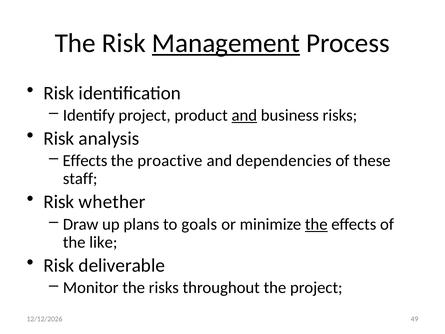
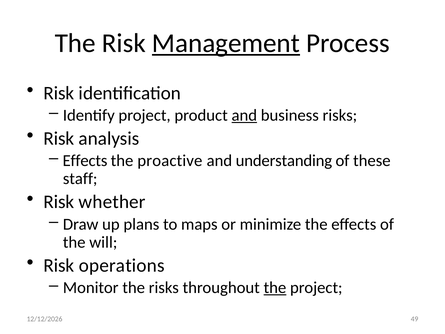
dependencies: dependencies -> understanding
goals: goals -> maps
the at (316, 224) underline: present -> none
like: like -> will
deliverable: deliverable -> operations
the at (275, 287) underline: none -> present
